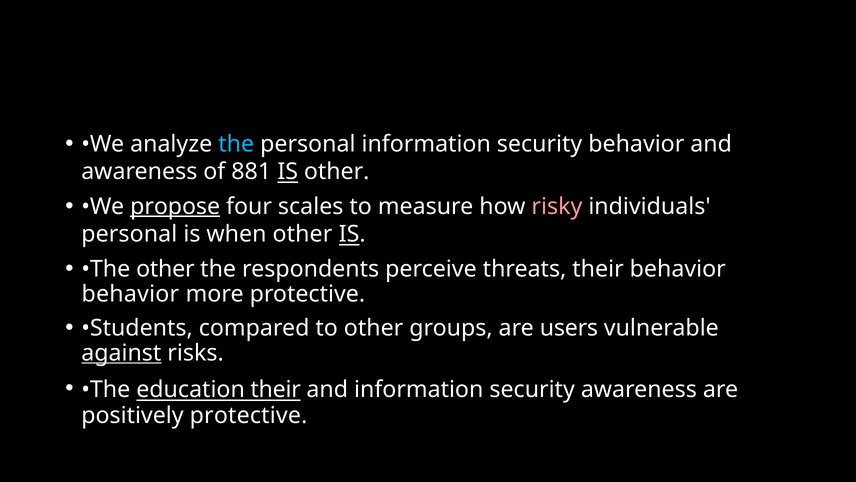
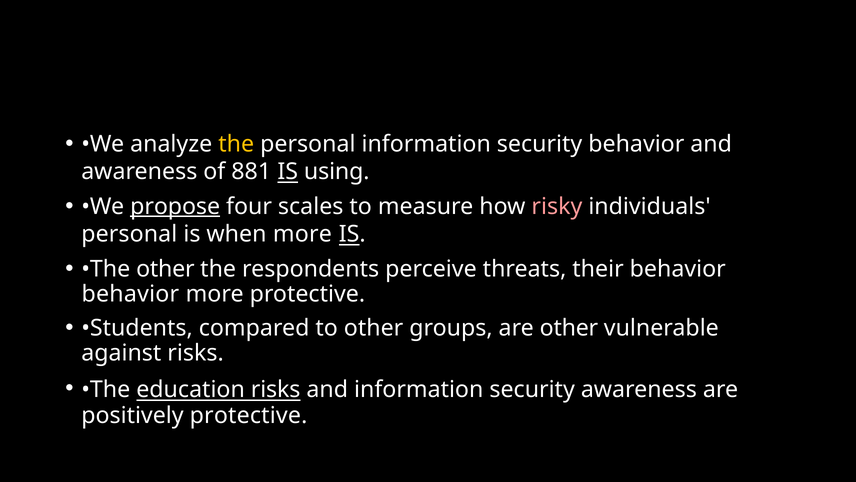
the at (236, 144) colour: light blue -> yellow
IS other: other -> using
when other: other -> more
are users: users -> other
against underline: present -> none
education their: their -> risks
